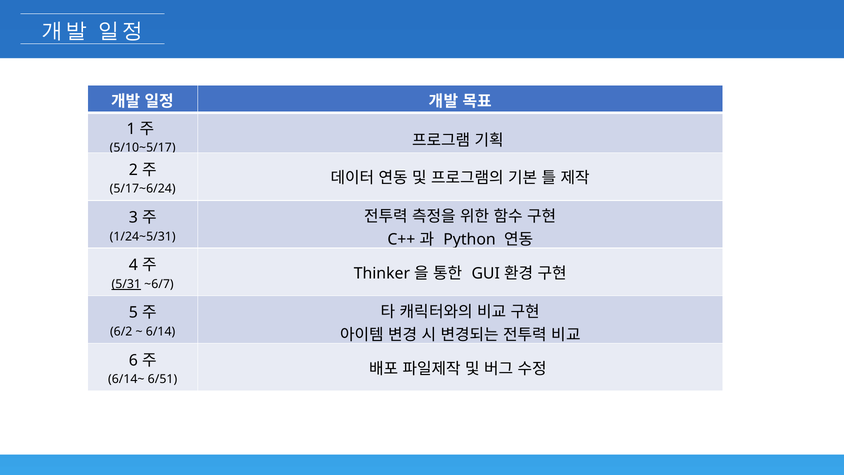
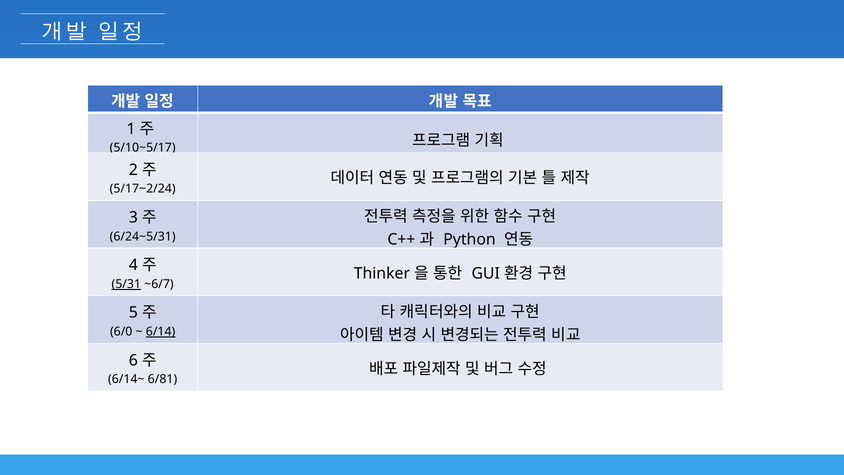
5/17~6/24: 5/17~6/24 -> 5/17~2/24
1/24~5/31: 1/24~5/31 -> 6/24~5/31
6/2: 6/2 -> 6/0
6/14 underline: none -> present
6/51: 6/51 -> 6/81
